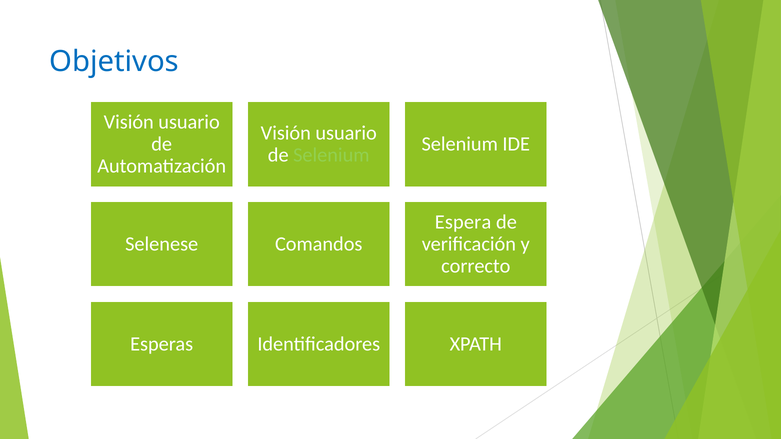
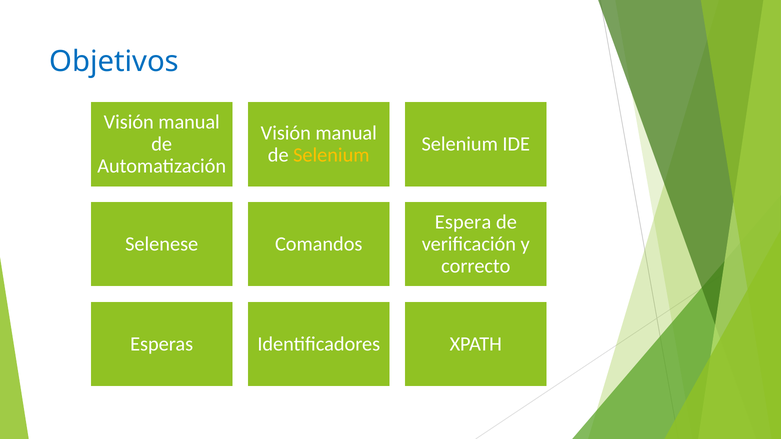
usuario at (189, 122): usuario -> manual
usuario at (346, 133): usuario -> manual
Selenium at (331, 155) colour: light green -> yellow
